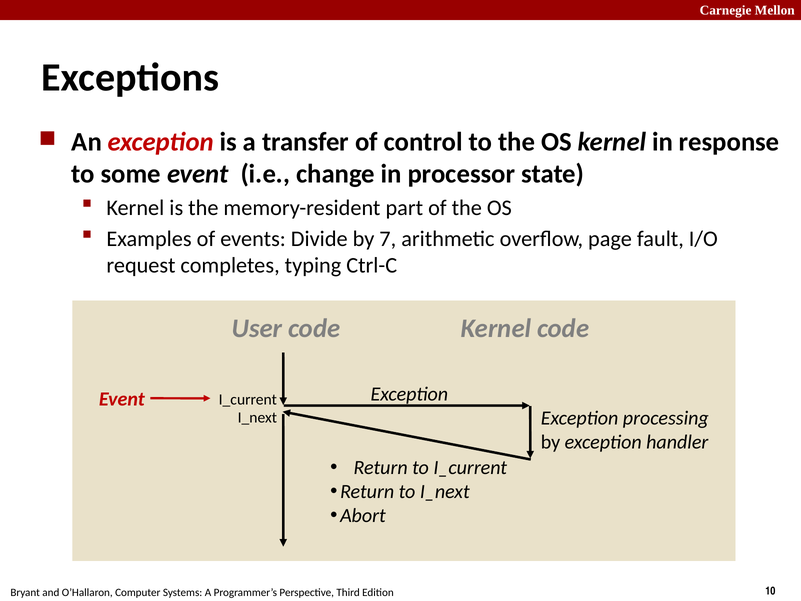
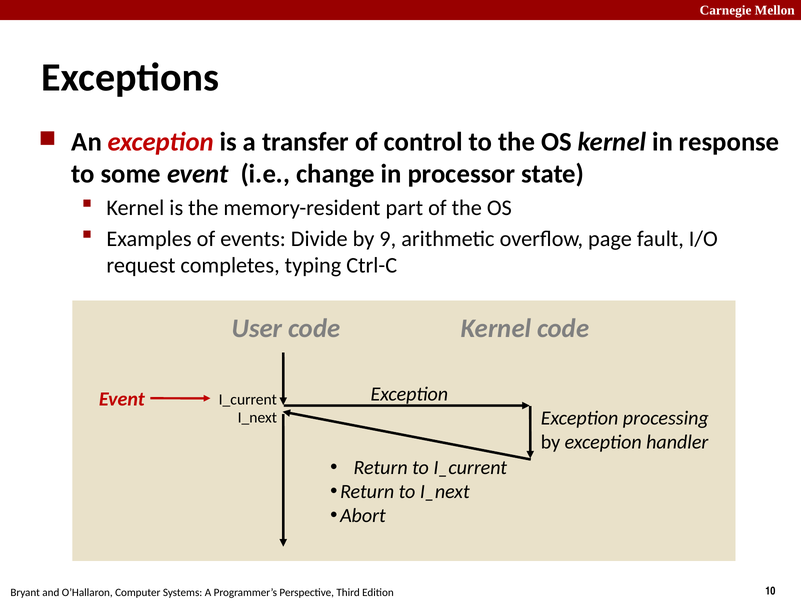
7: 7 -> 9
